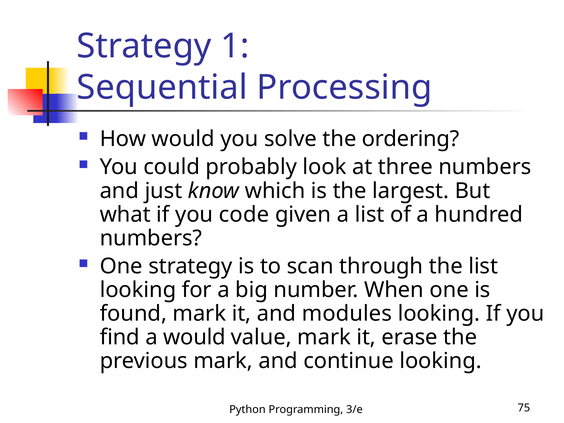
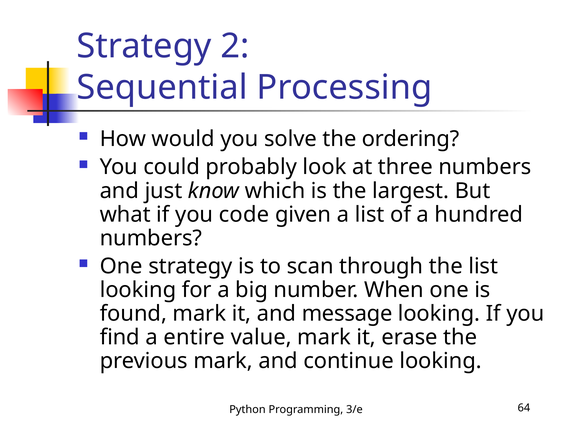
1: 1 -> 2
modules: modules -> message
a would: would -> entire
75: 75 -> 64
